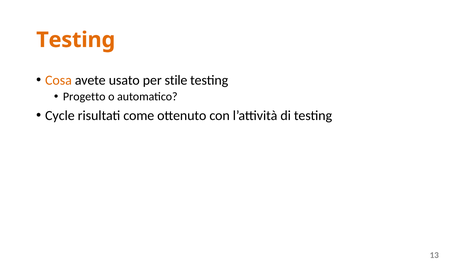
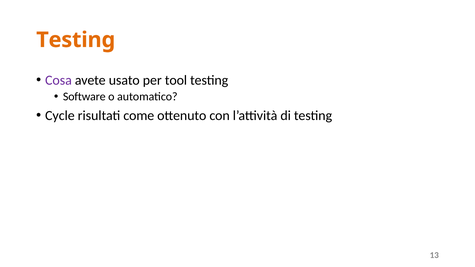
Cosa colour: orange -> purple
stile: stile -> tool
Progetto: Progetto -> Software
